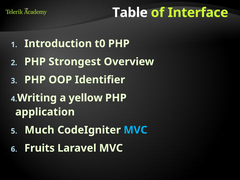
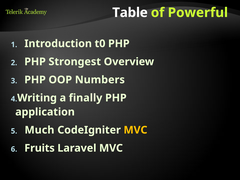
Interface: Interface -> Powerful
Identifier: Identifier -> Numbers
yellow: yellow -> finally
MVC at (135, 130) colour: light blue -> yellow
